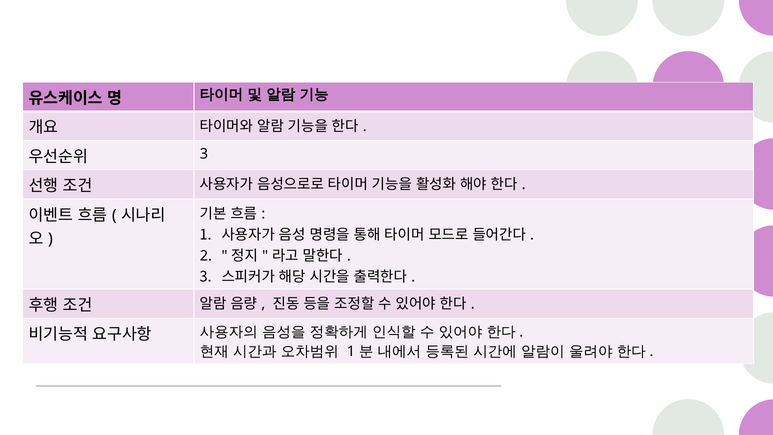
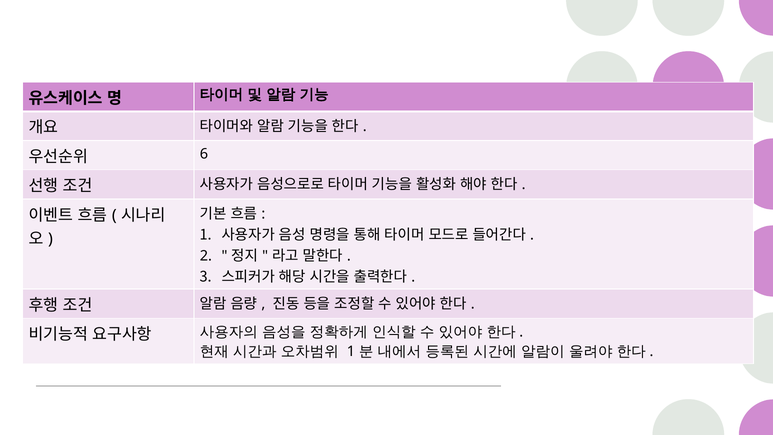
3 at (204, 154): 3 -> 6
